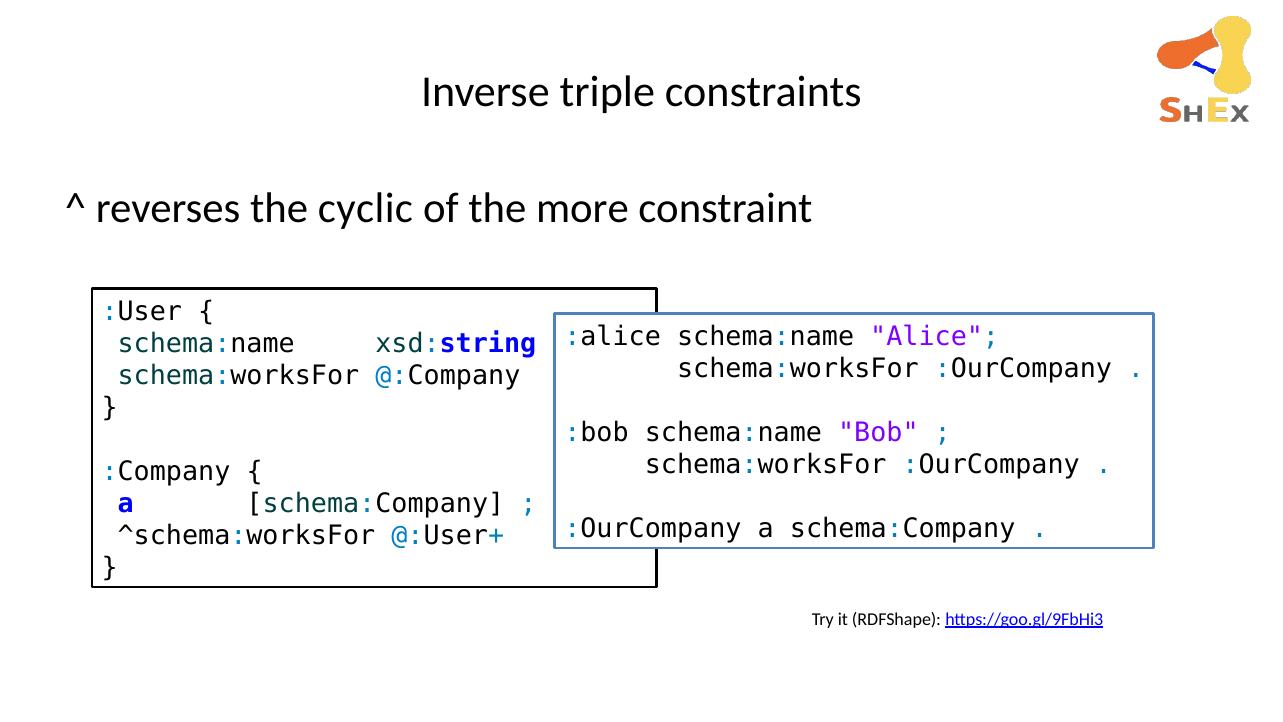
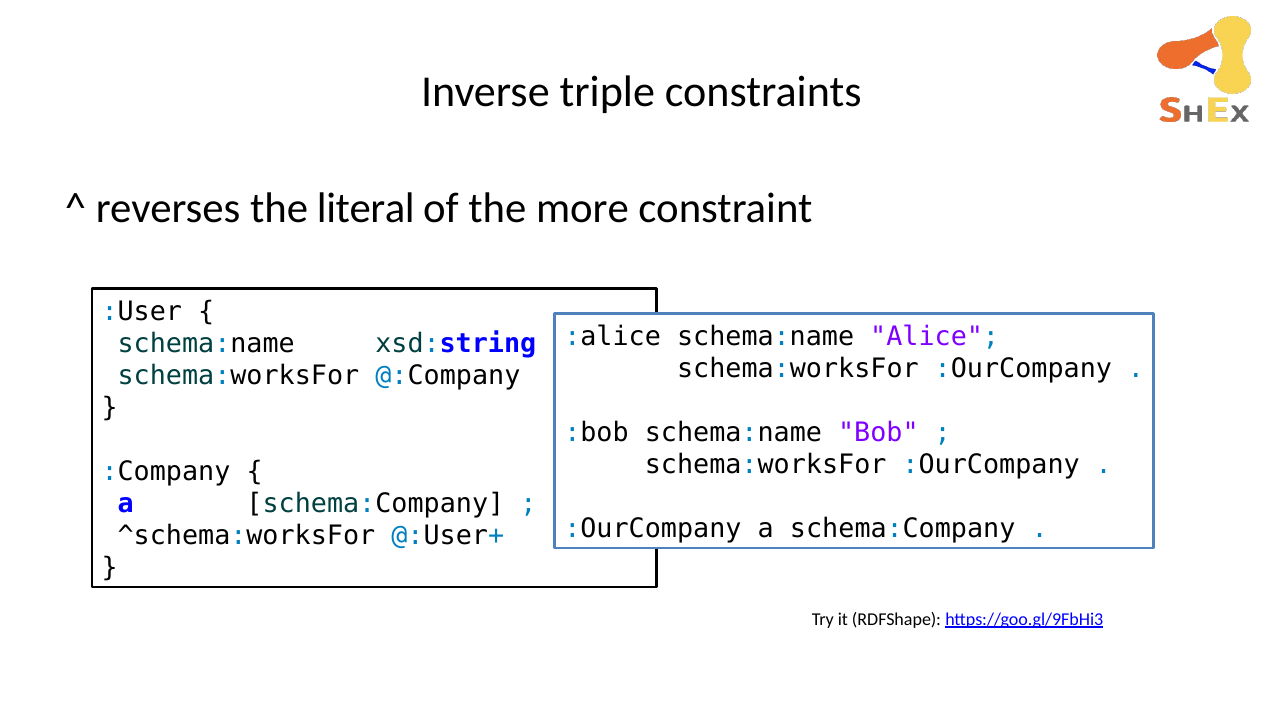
cyclic: cyclic -> literal
